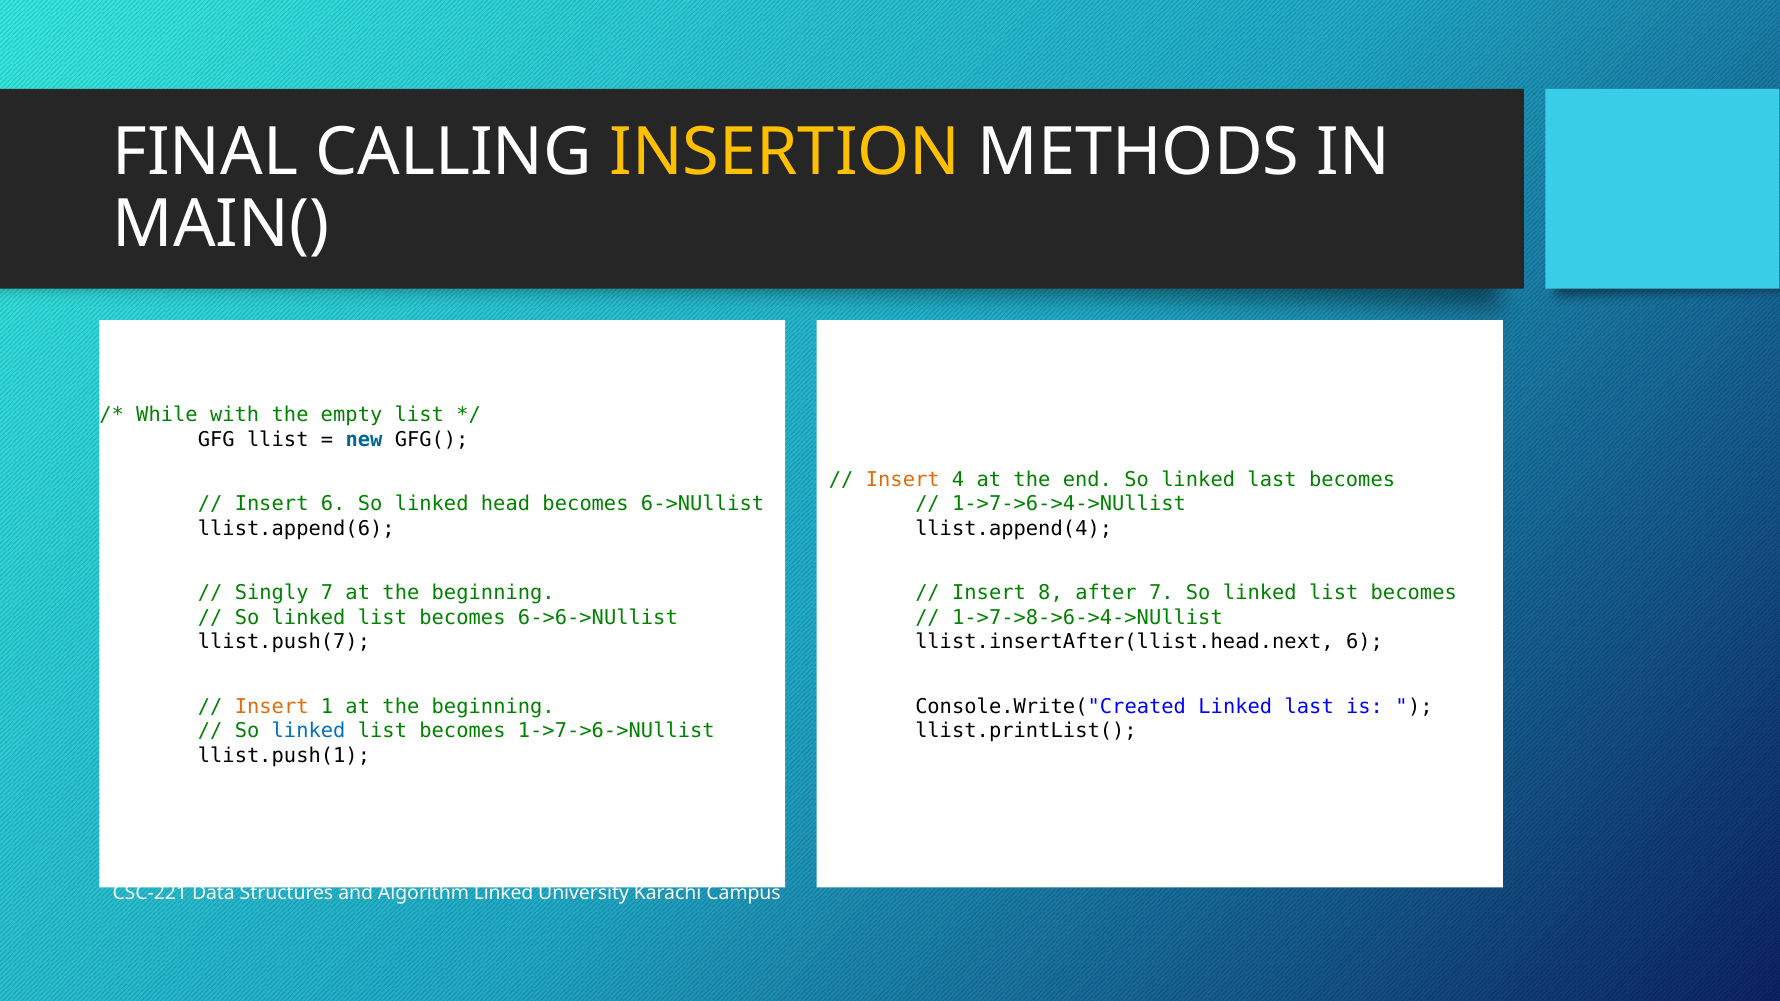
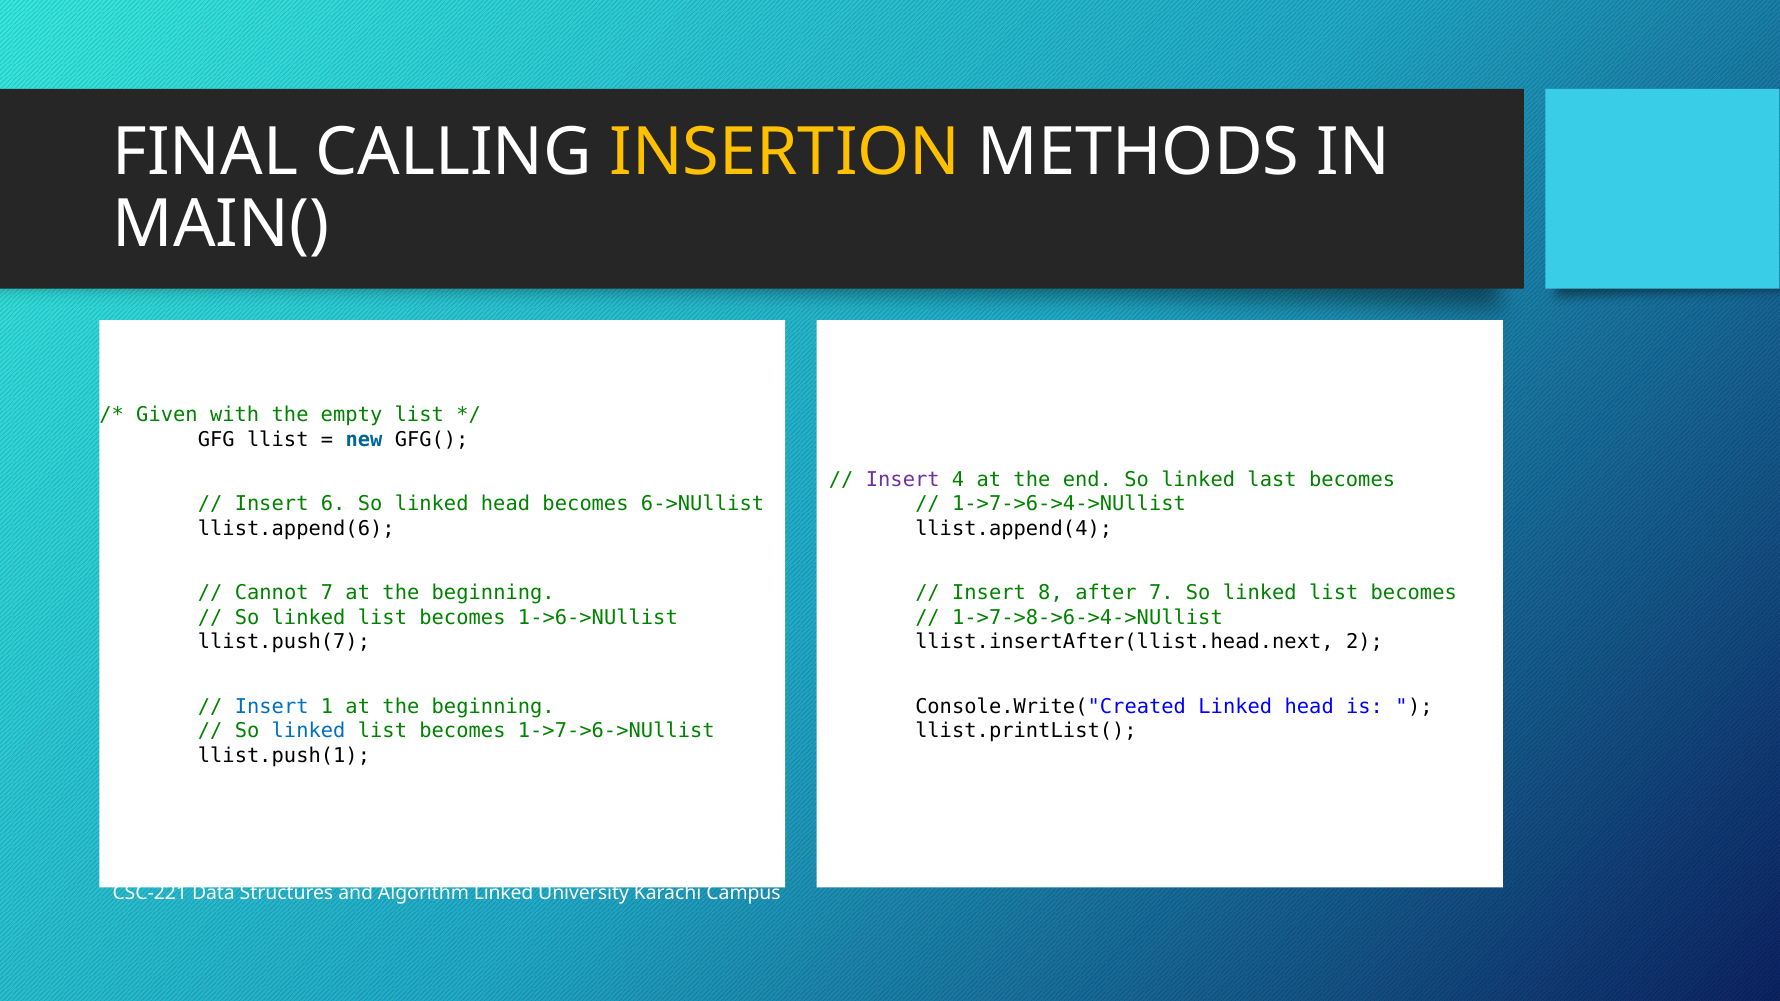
While: While -> Given
Insert at (903, 480) colour: orange -> purple
Singly: Singly -> Cannot
6->6->NUllist: 6->6->NUllist -> 1->6->NUllist
llist.insertAfter(llist.head.next 6: 6 -> 2
Insert at (272, 707) colour: orange -> blue
Console.Write("Created Linked last: last -> head
